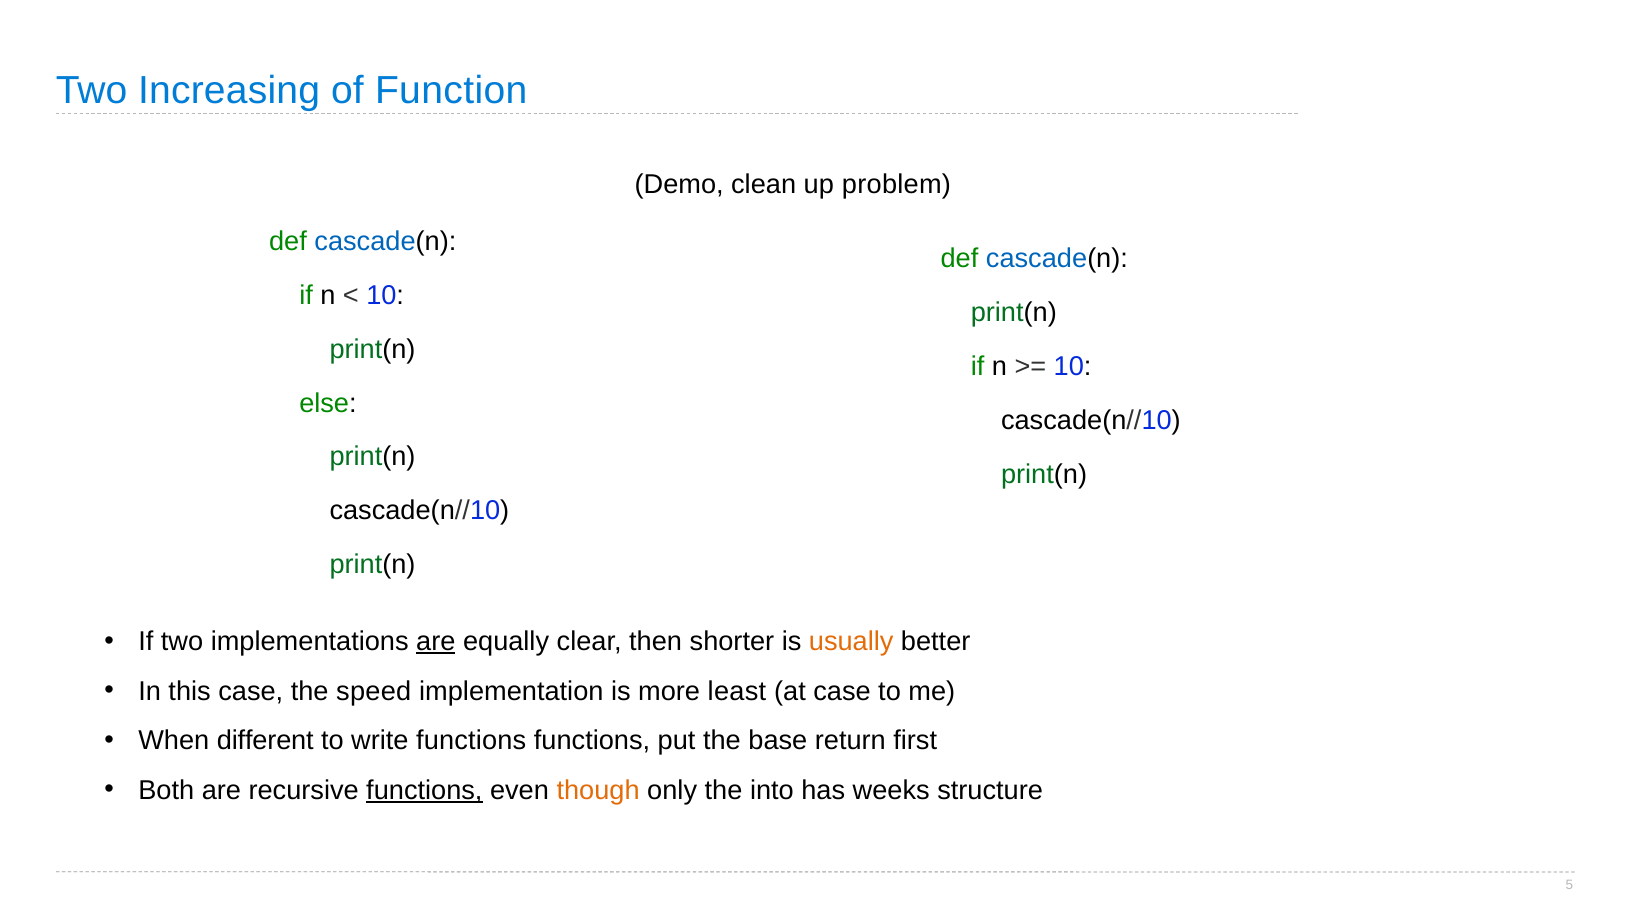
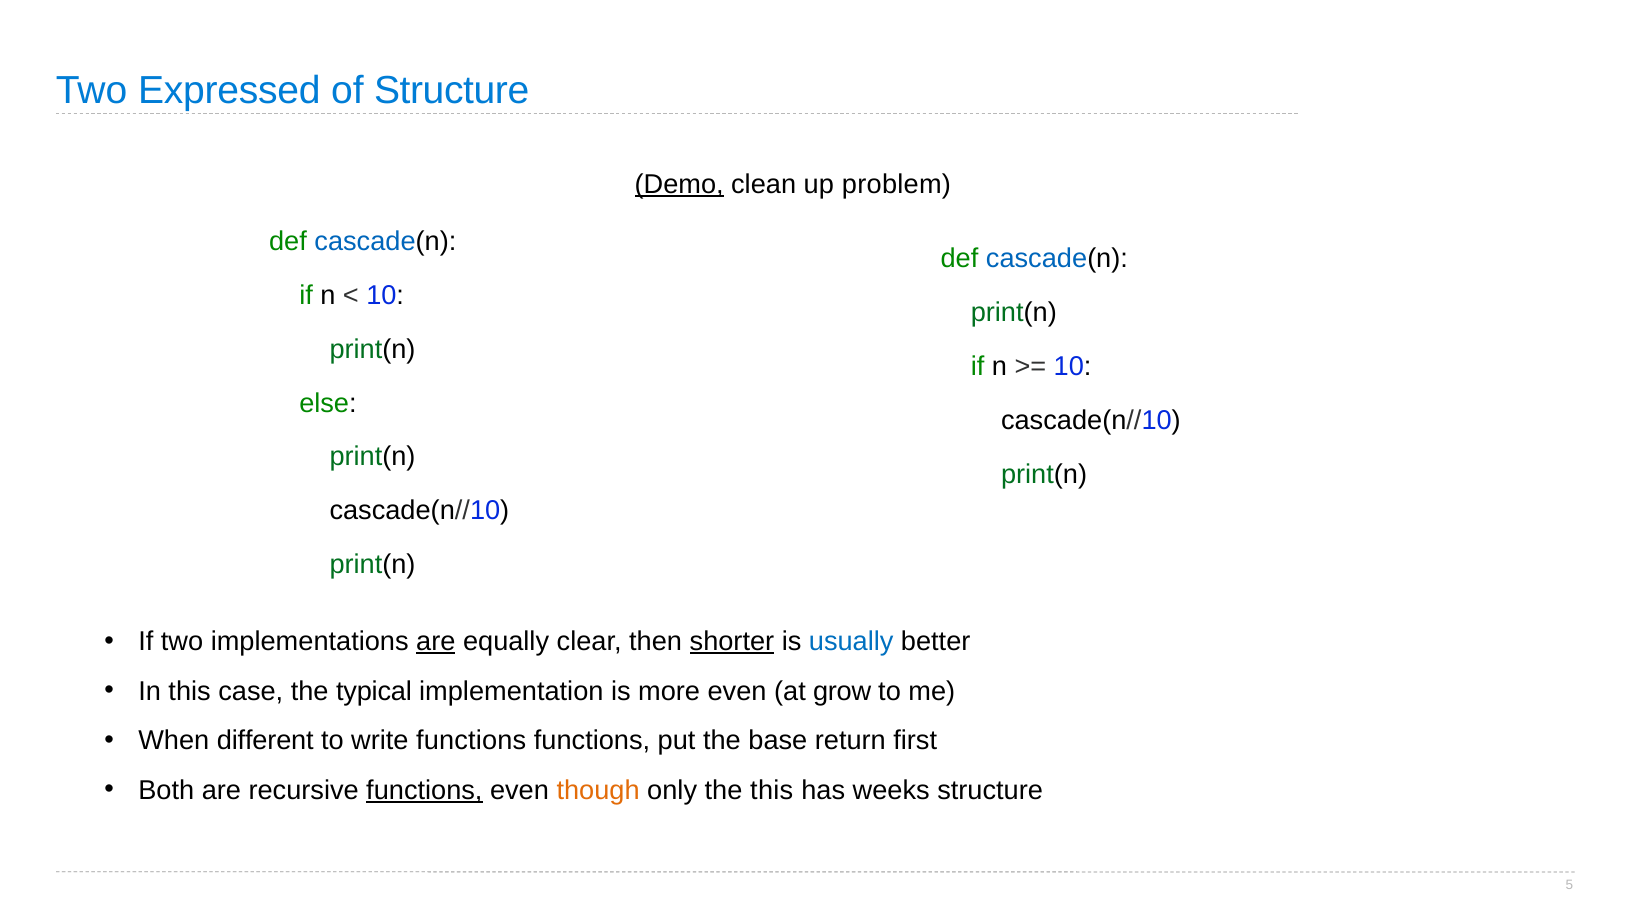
Increasing: Increasing -> Expressed
of Function: Function -> Structure
Demo underline: none -> present
shorter underline: none -> present
usually colour: orange -> blue
speed: speed -> typical
more least: least -> even
at case: case -> grow
the into: into -> this
